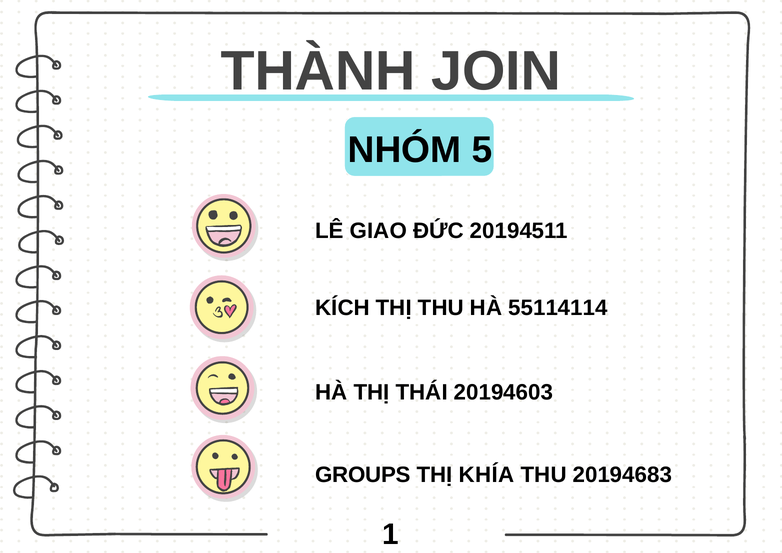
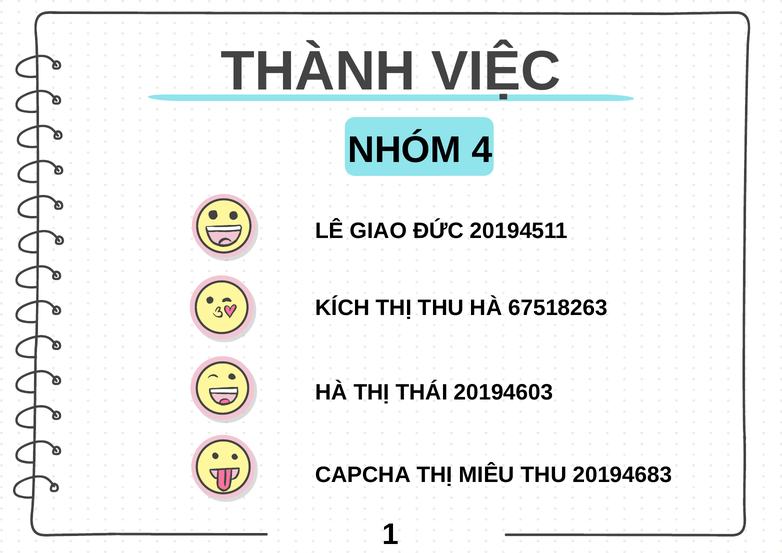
JOIN: JOIN -> VIỆC
5: 5 -> 4
55114114: 55114114 -> 67518263
GROUPS: GROUPS -> CAPCHA
KHÍA: KHÍA -> MIÊU
